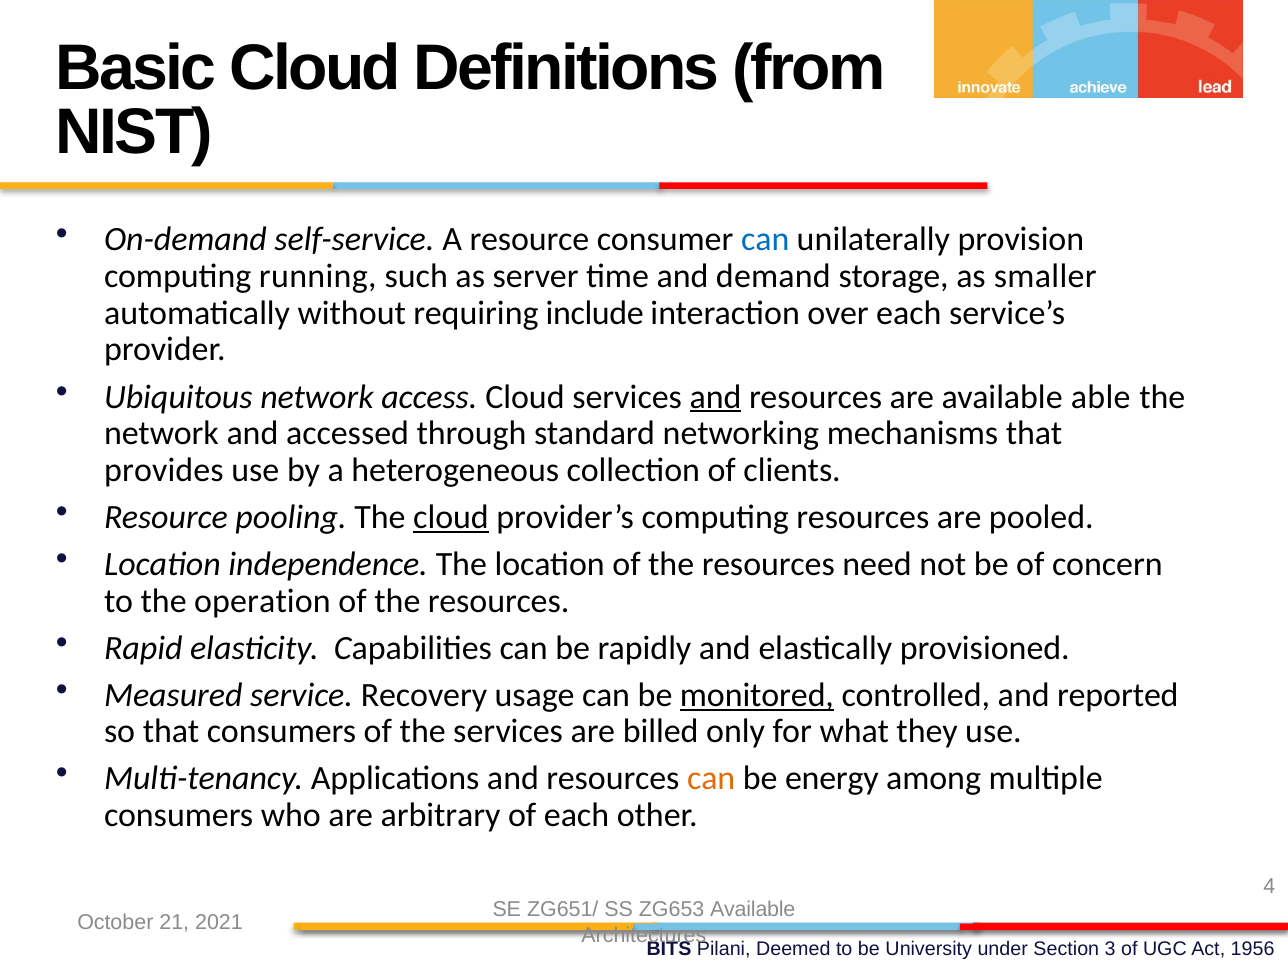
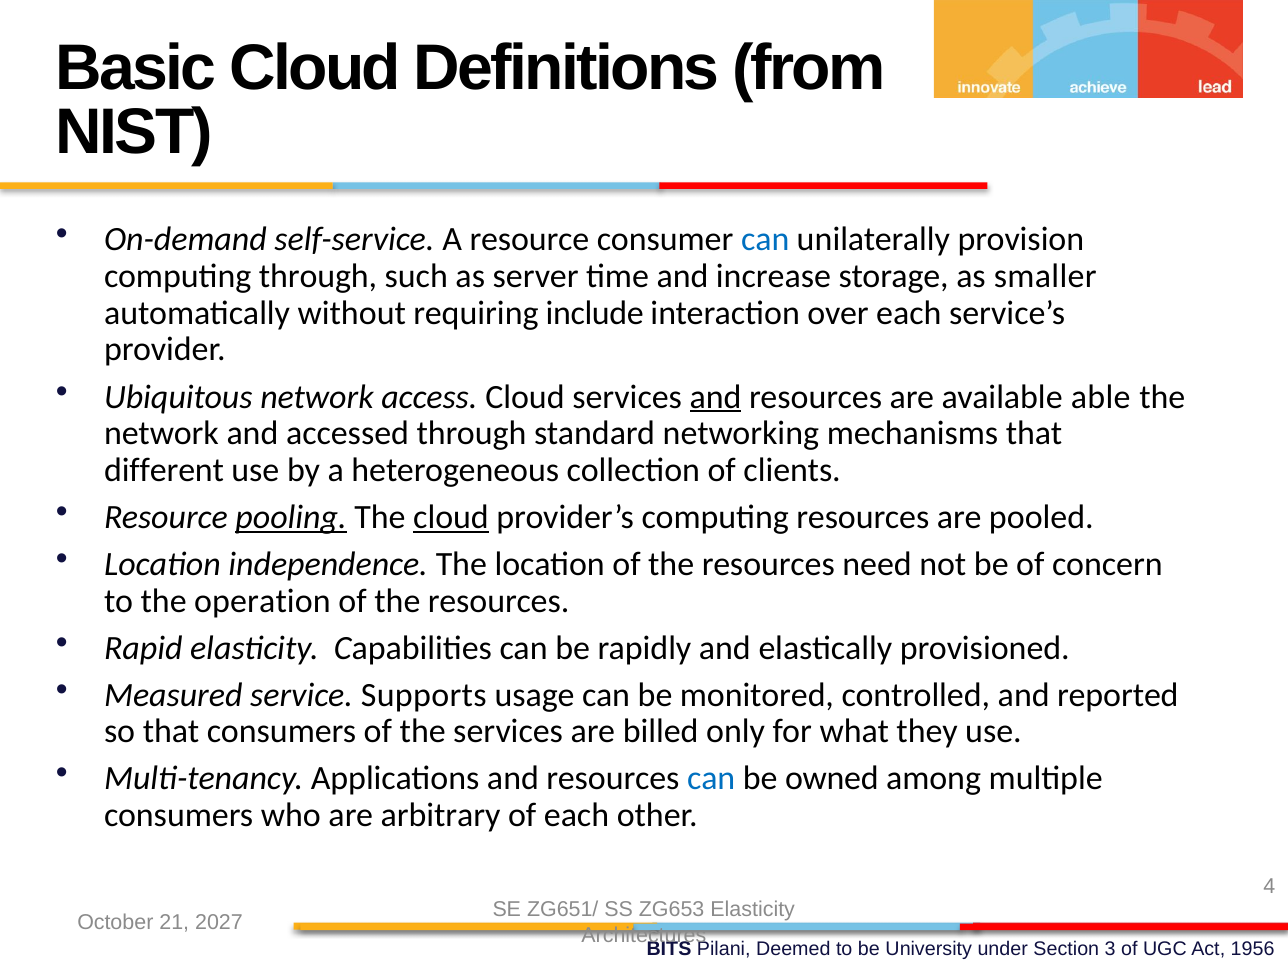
computing running: running -> through
demand: demand -> increase
provides: provides -> different
pooling underline: none -> present
Recovery: Recovery -> Supports
monitored underline: present -> none
can at (711, 779) colour: orange -> blue
energy: energy -> owned
ZG653 Available: Available -> Elasticity
2021: 2021 -> 2027
